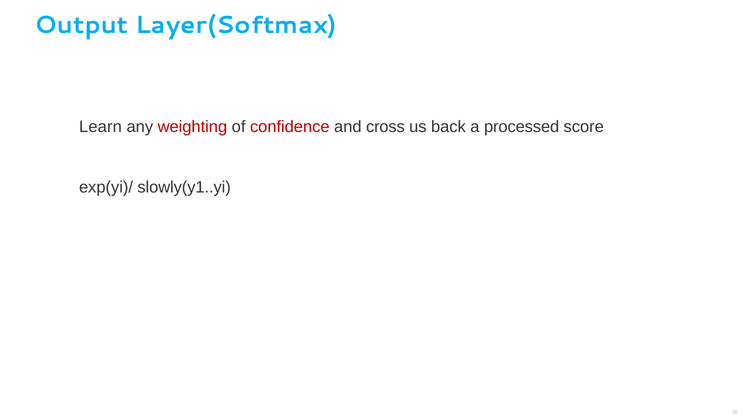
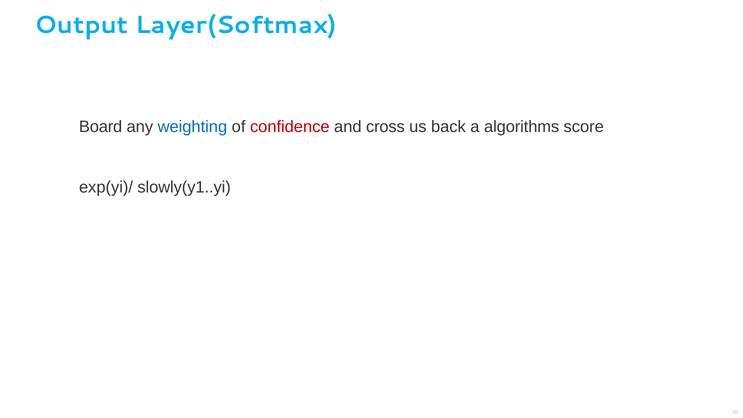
Learn: Learn -> Board
weighting colour: red -> blue
processed: processed -> algorithms
